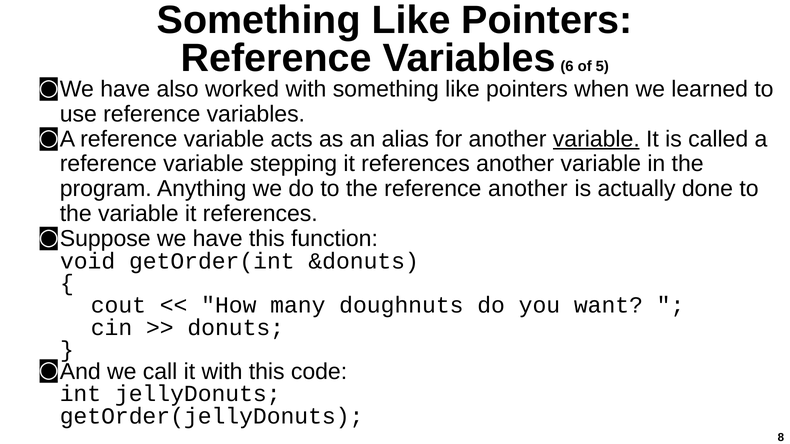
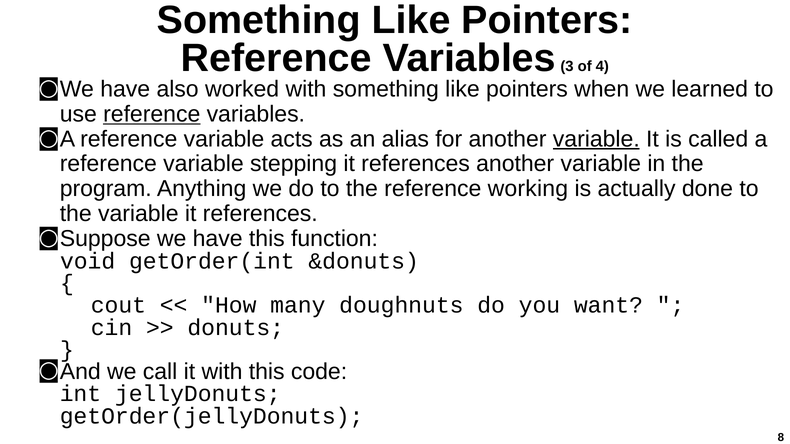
6: 6 -> 3
5: 5 -> 4
reference at (152, 114) underline: none -> present
reference another: another -> working
